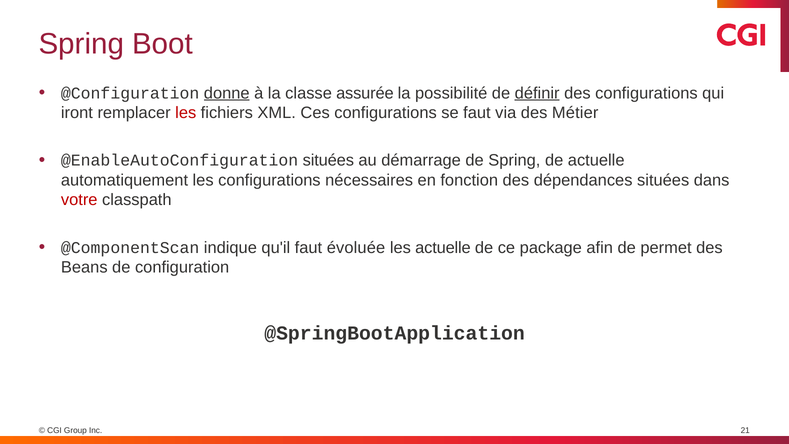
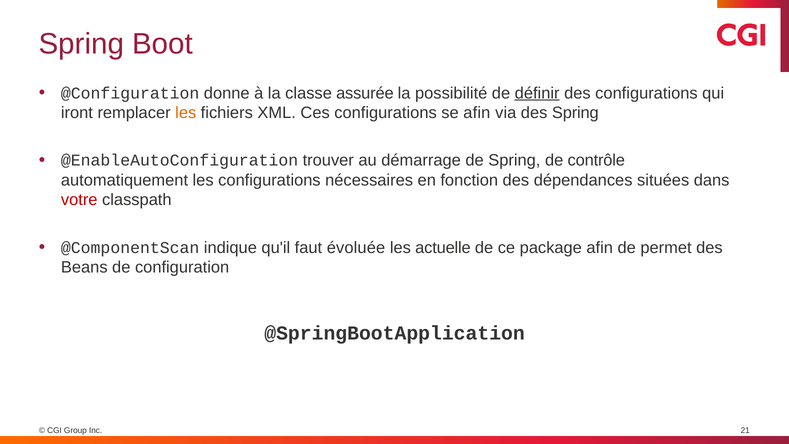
donne underline: present -> none
les at (186, 113) colour: red -> orange
se faut: faut -> afin
des Métier: Métier -> Spring
@EnableAutoConfiguration situées: situées -> trouver
de actuelle: actuelle -> contrôle
